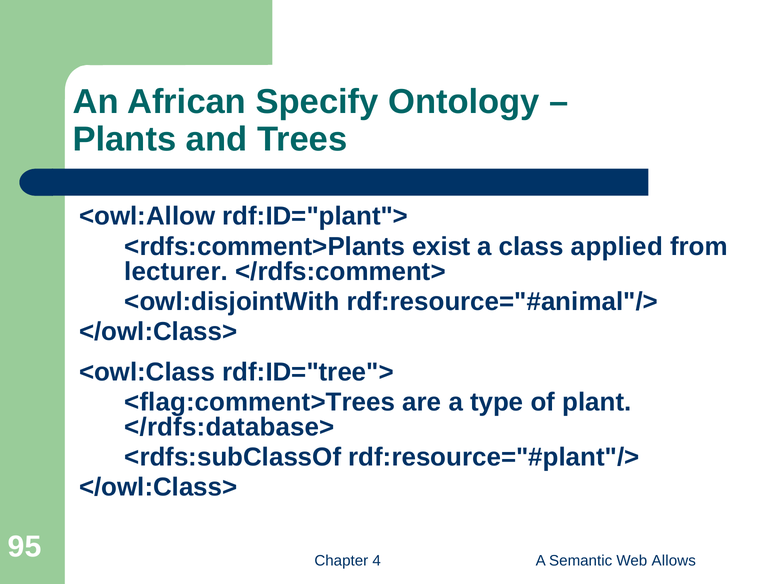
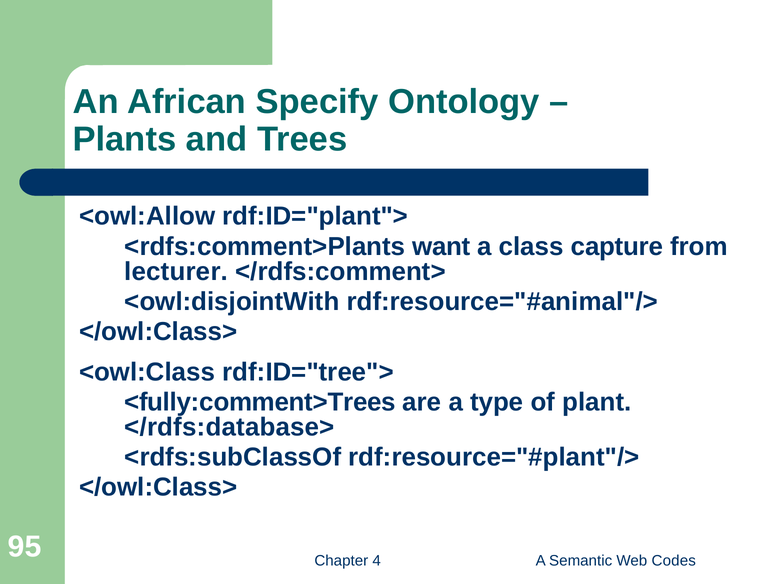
exist: exist -> want
applied: applied -> capture
<flag:comment>Trees: <flag:comment>Trees -> <fully:comment>Trees
Allows: Allows -> Codes
